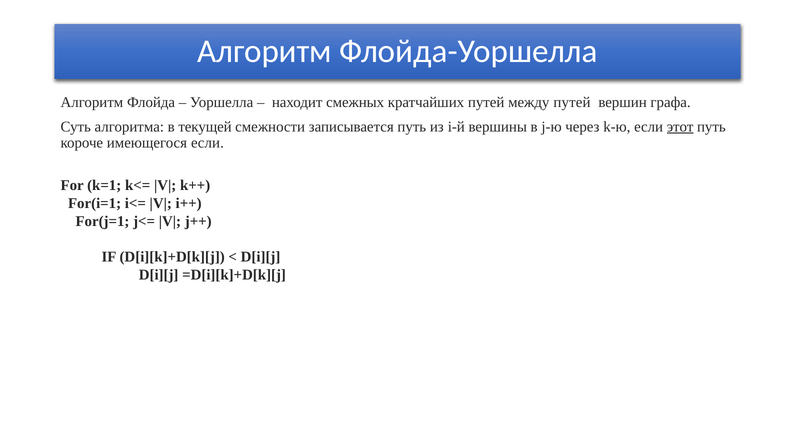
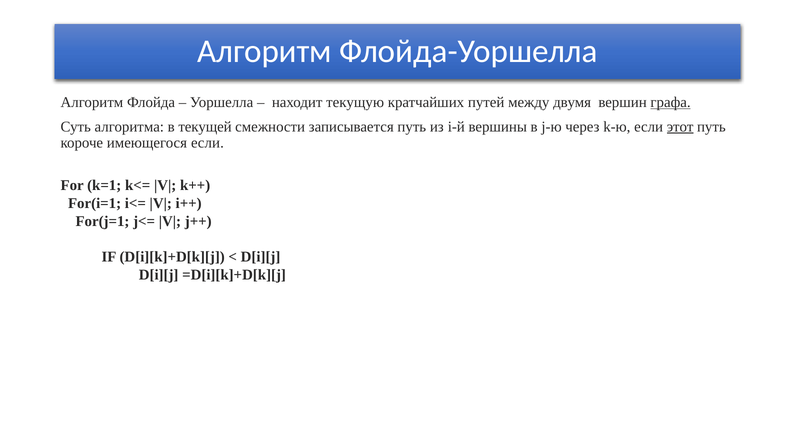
смежных: смежных -> текущую
между путей: путей -> двумя
графа underline: none -> present
